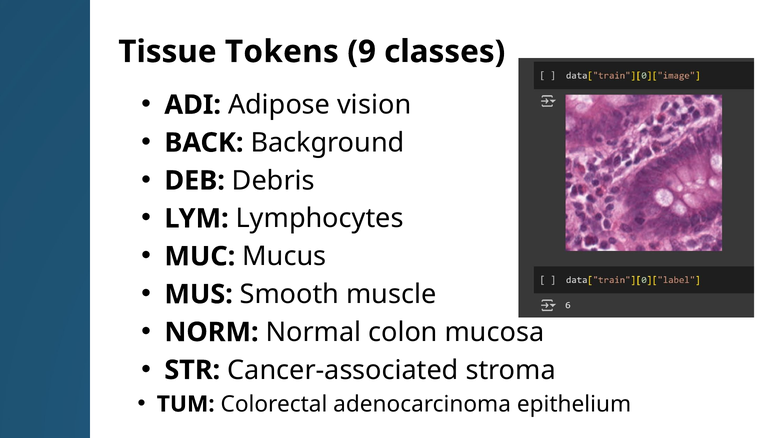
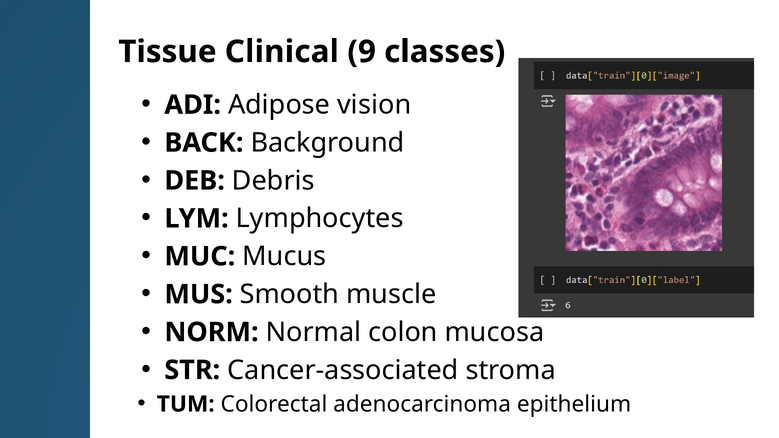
Tokens: Tokens -> Clinical
